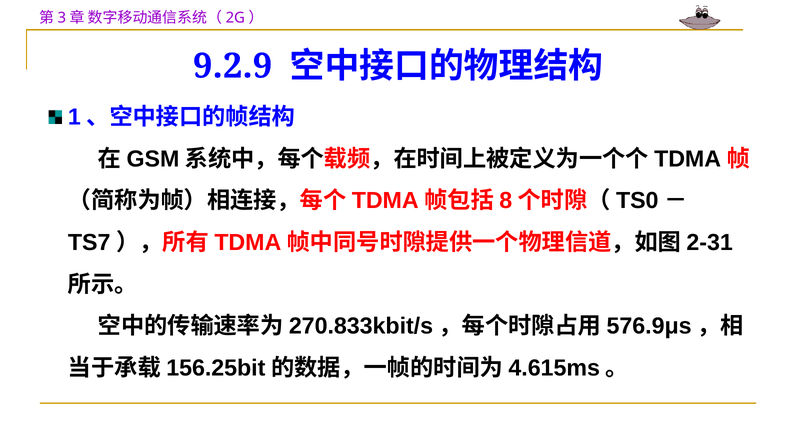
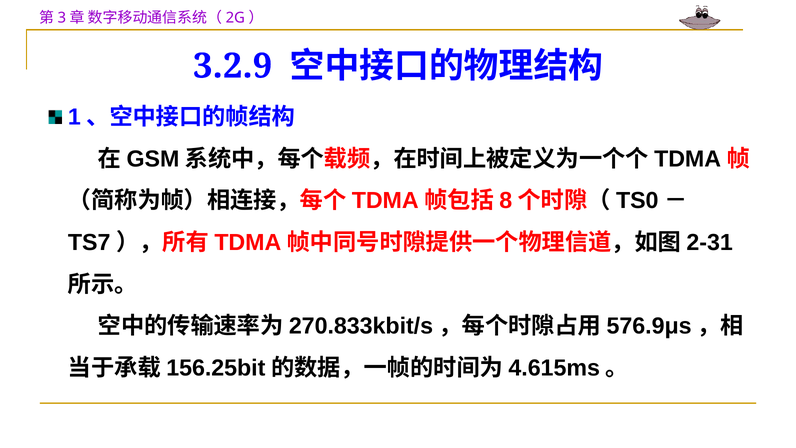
9.2.9: 9.2.9 -> 3.2.9
